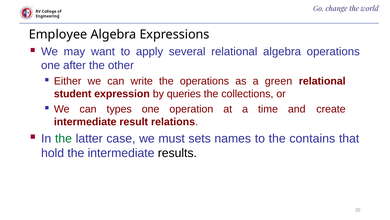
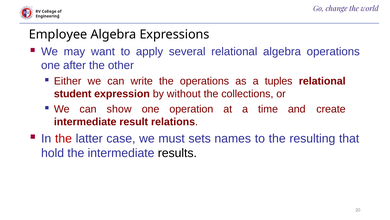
green: green -> tuples
queries: queries -> without
types: types -> show
the at (63, 138) colour: green -> red
contains: contains -> resulting
